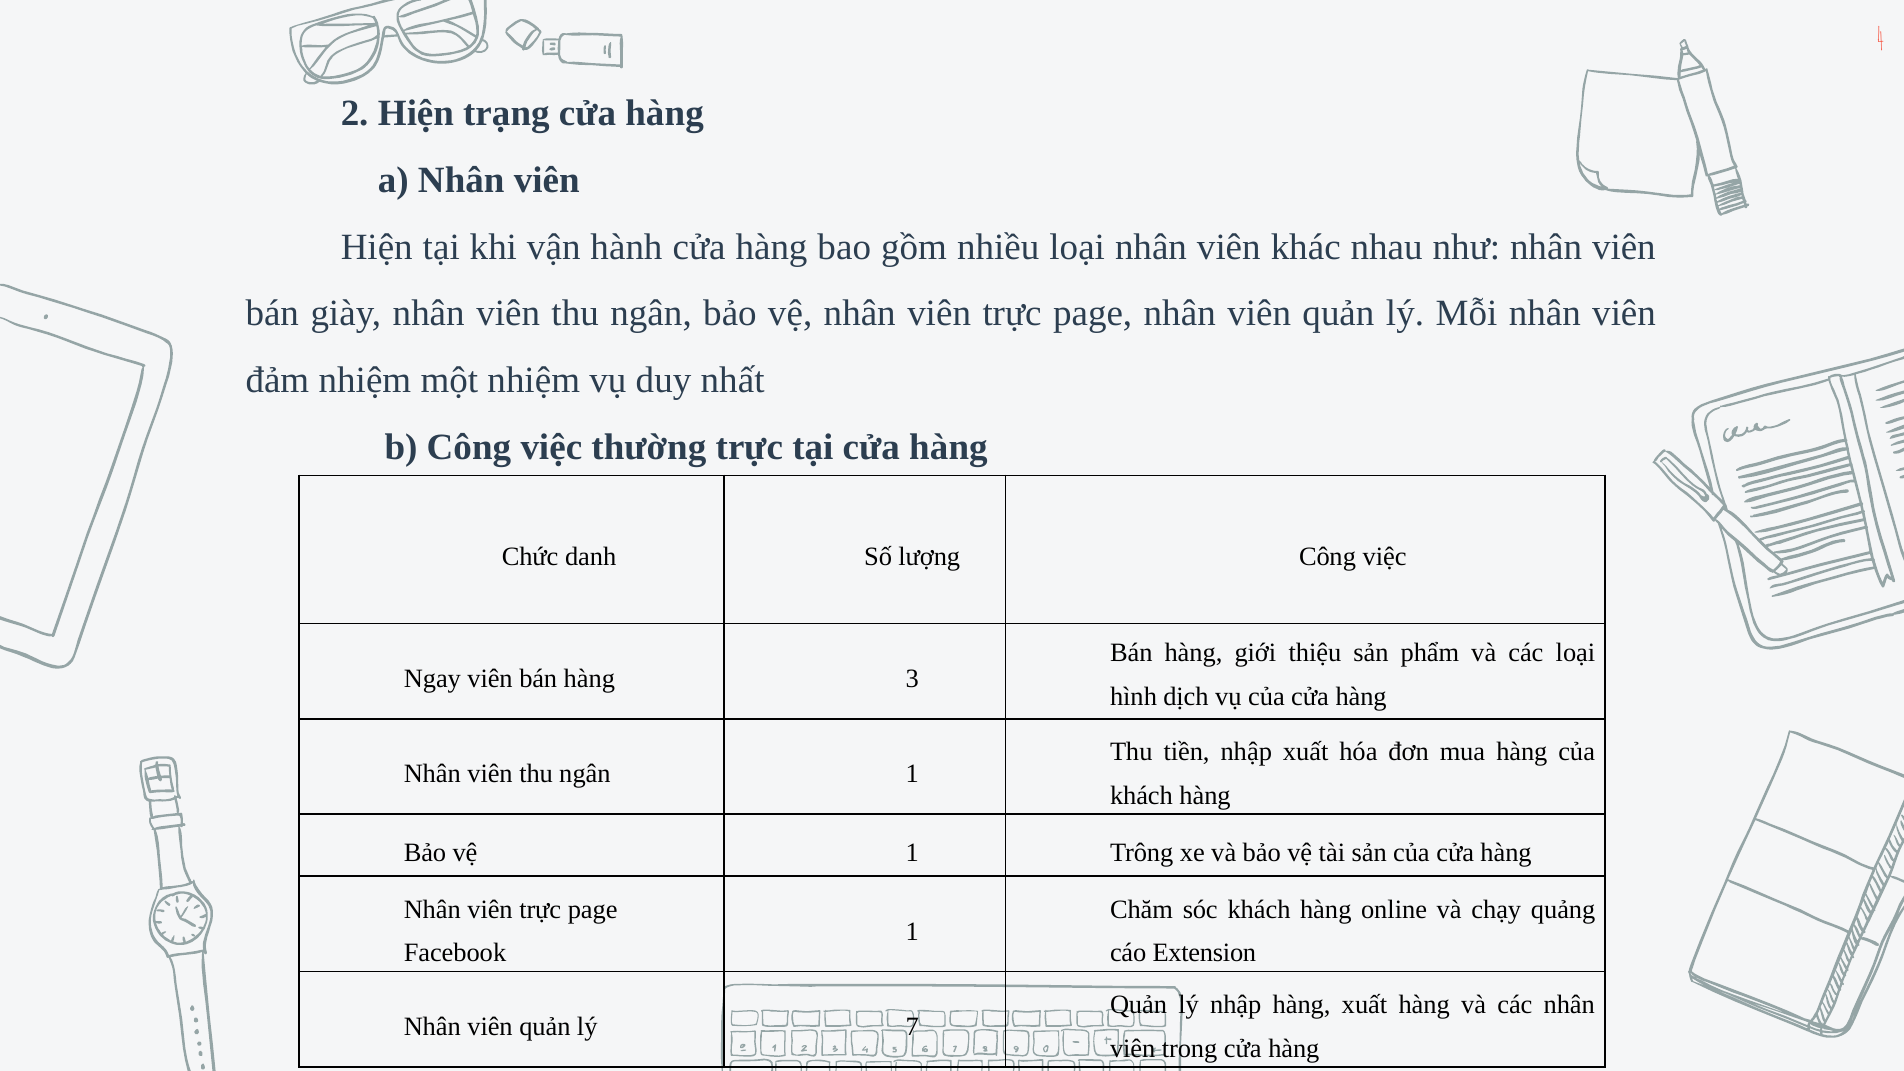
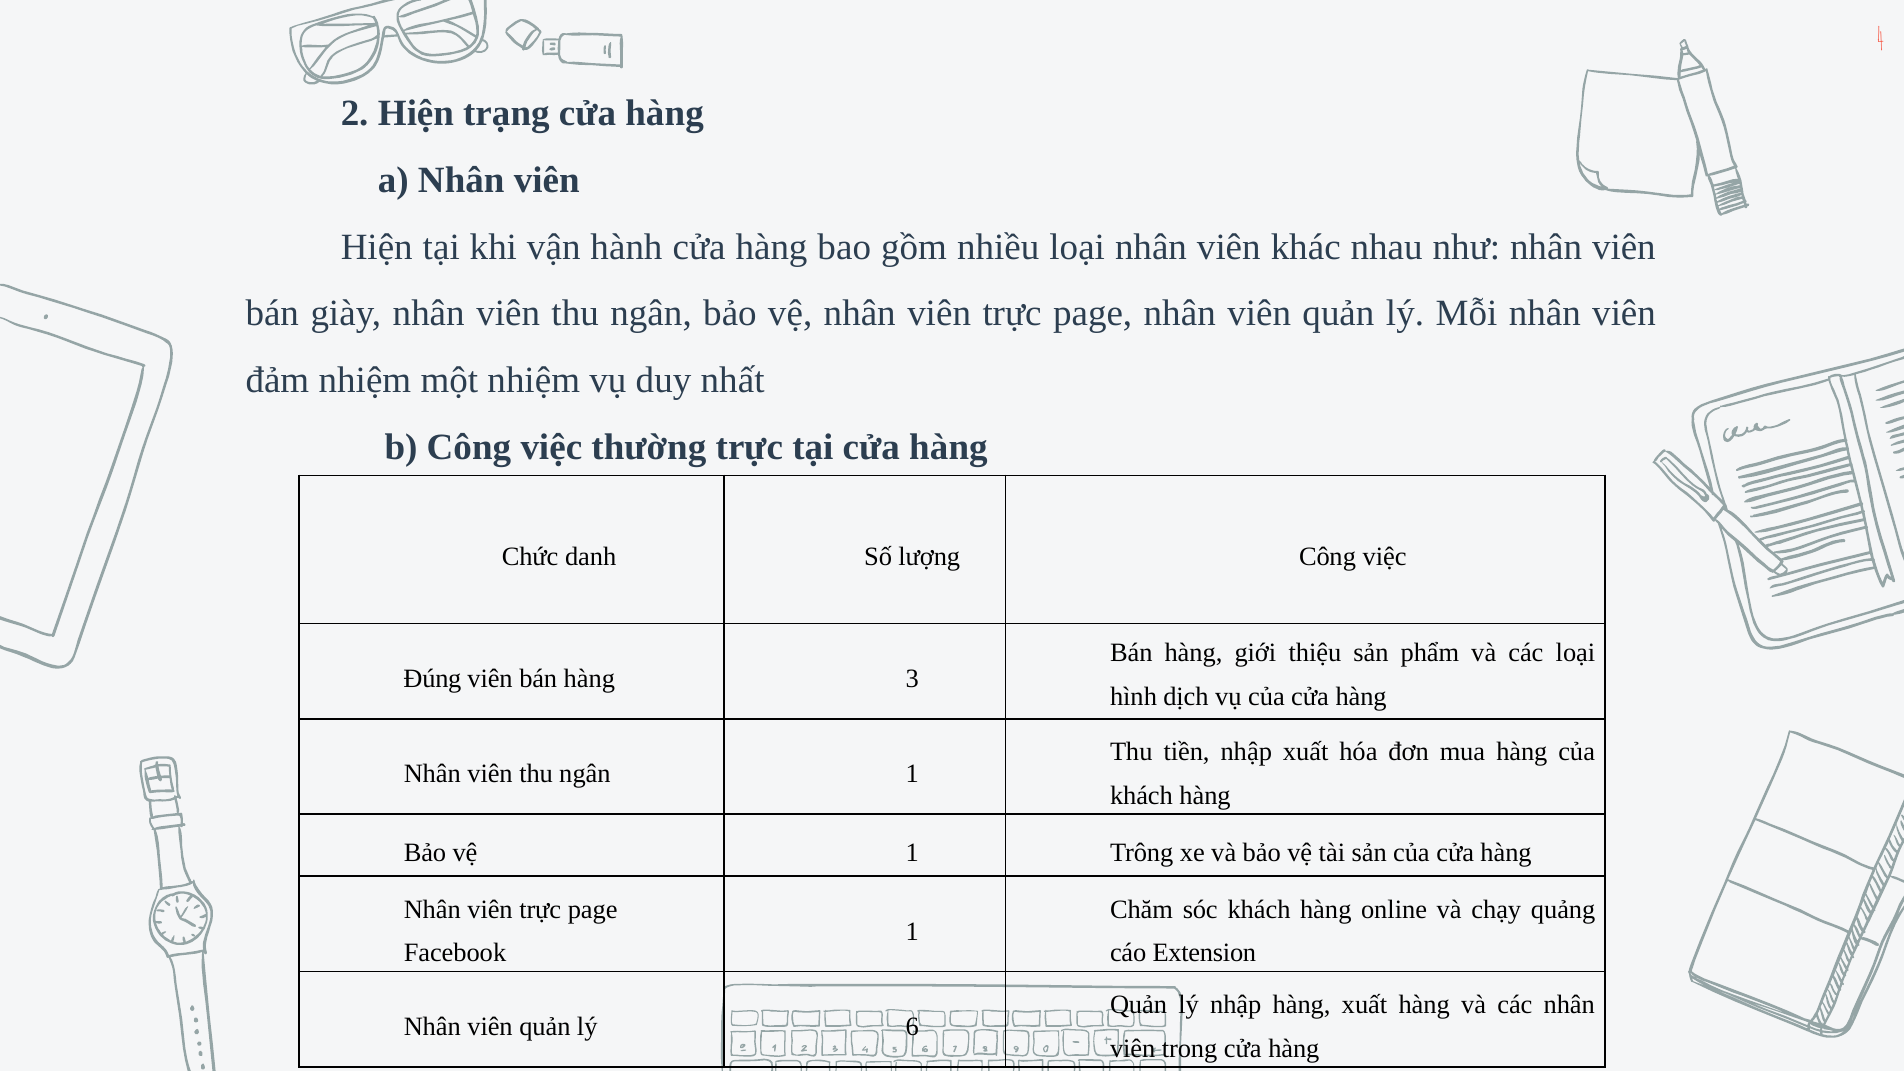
Ngay: Ngay -> Đúng
7: 7 -> 6
